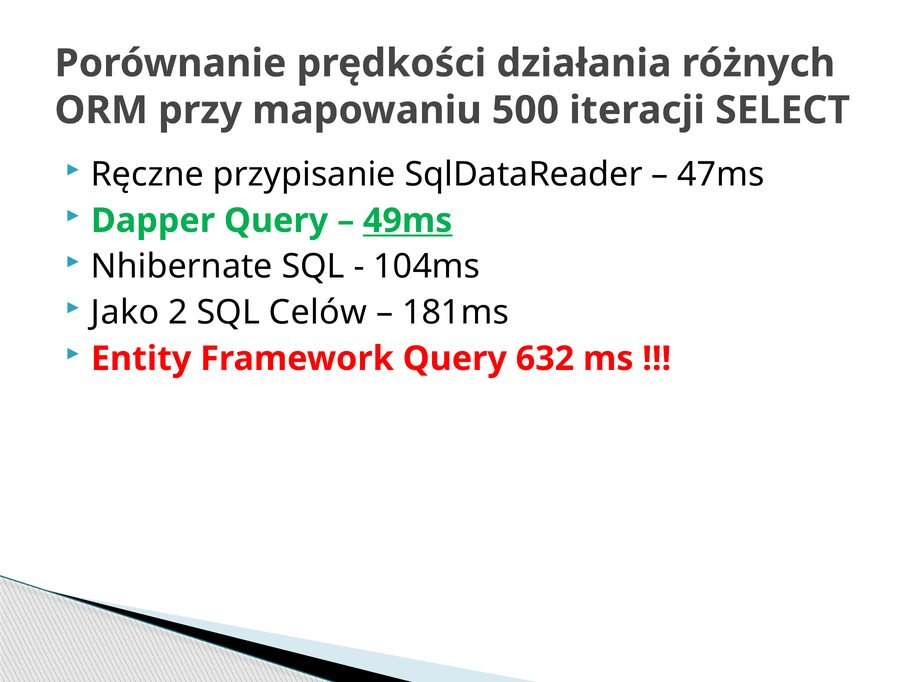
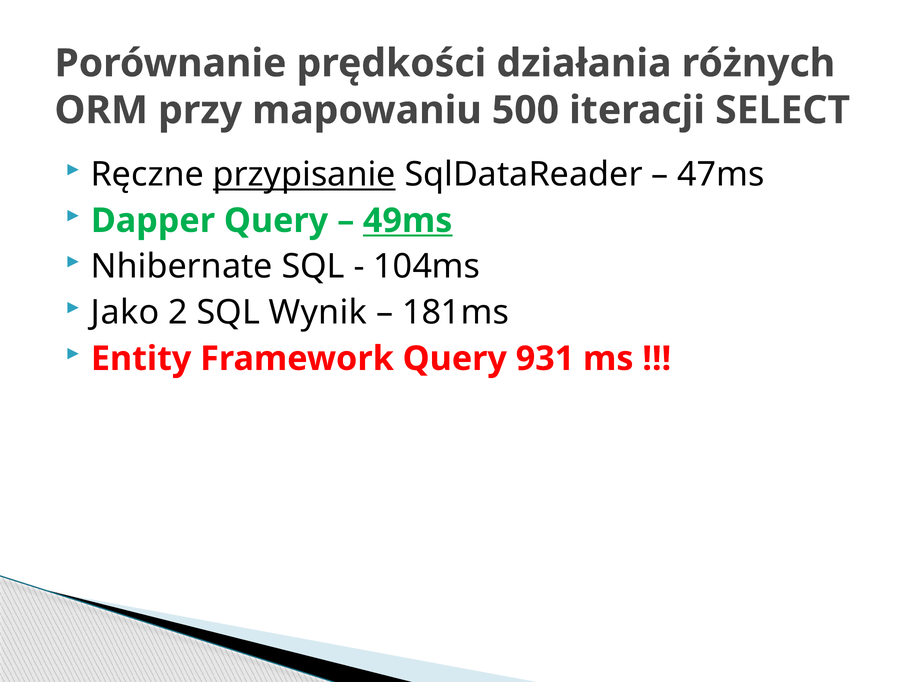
przypisanie underline: none -> present
Celów: Celów -> Wynik
632: 632 -> 931
